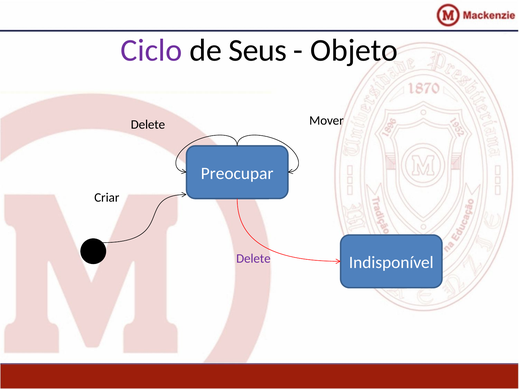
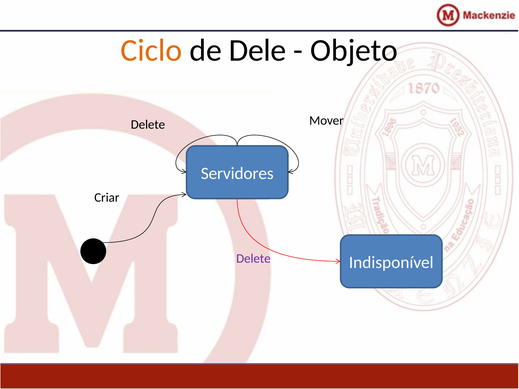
Ciclo colour: purple -> orange
Seus: Seus -> Dele
Preocupar: Preocupar -> Servidores
